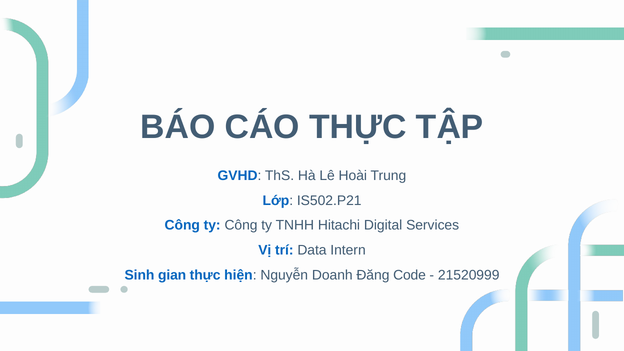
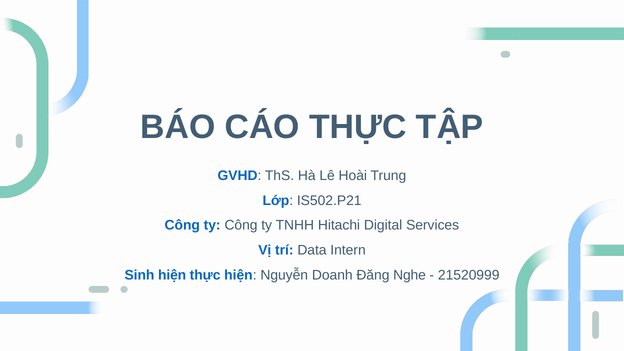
Sinh gian: gian -> hiện
Code: Code -> Nghe
